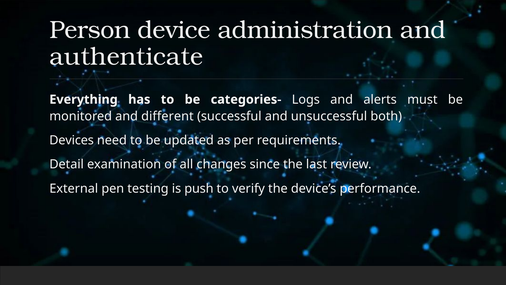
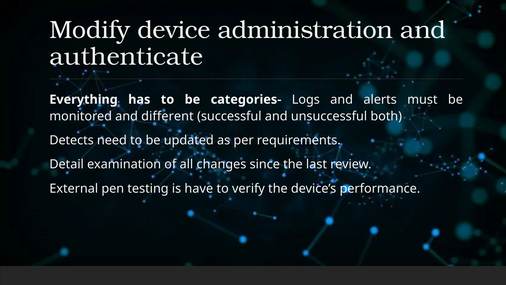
Person: Person -> Modify
Devices: Devices -> Detects
push: push -> have
